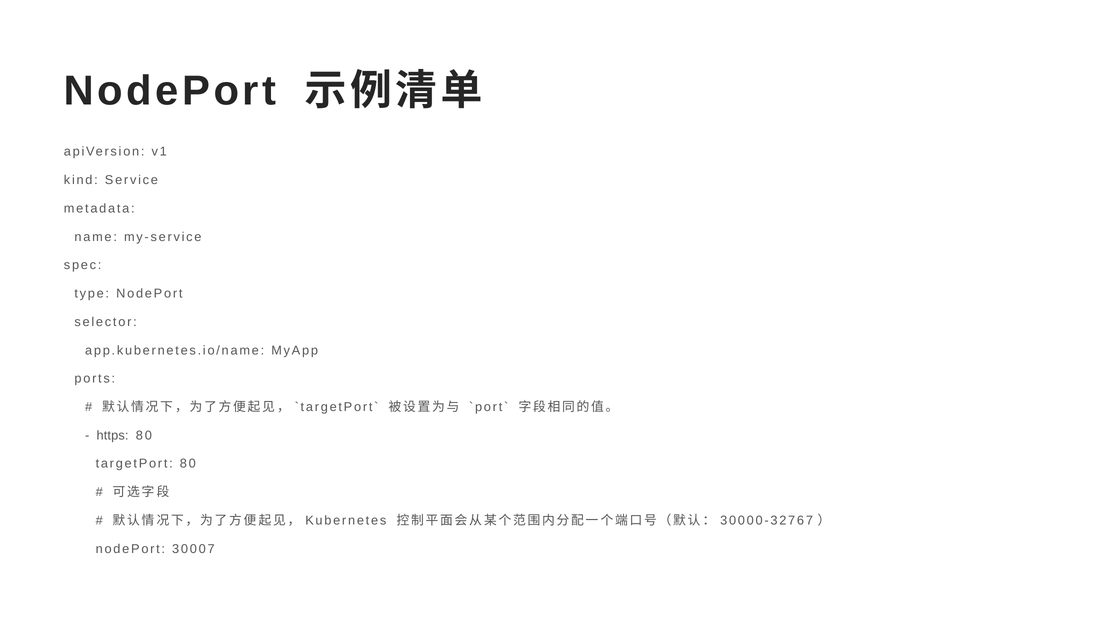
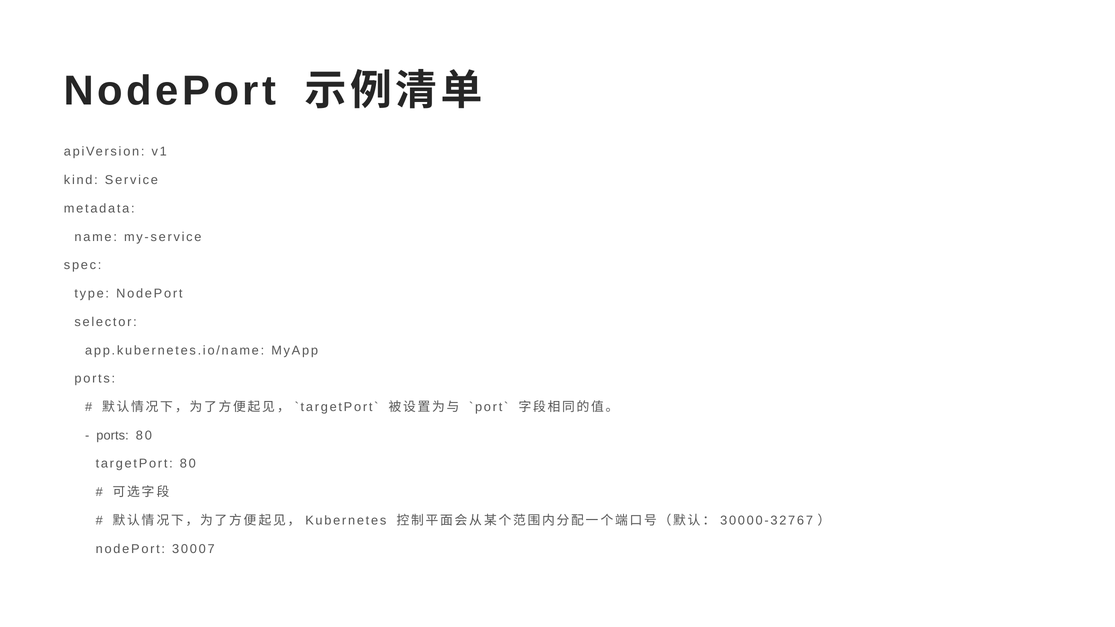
https at (113, 436): https -> ports
